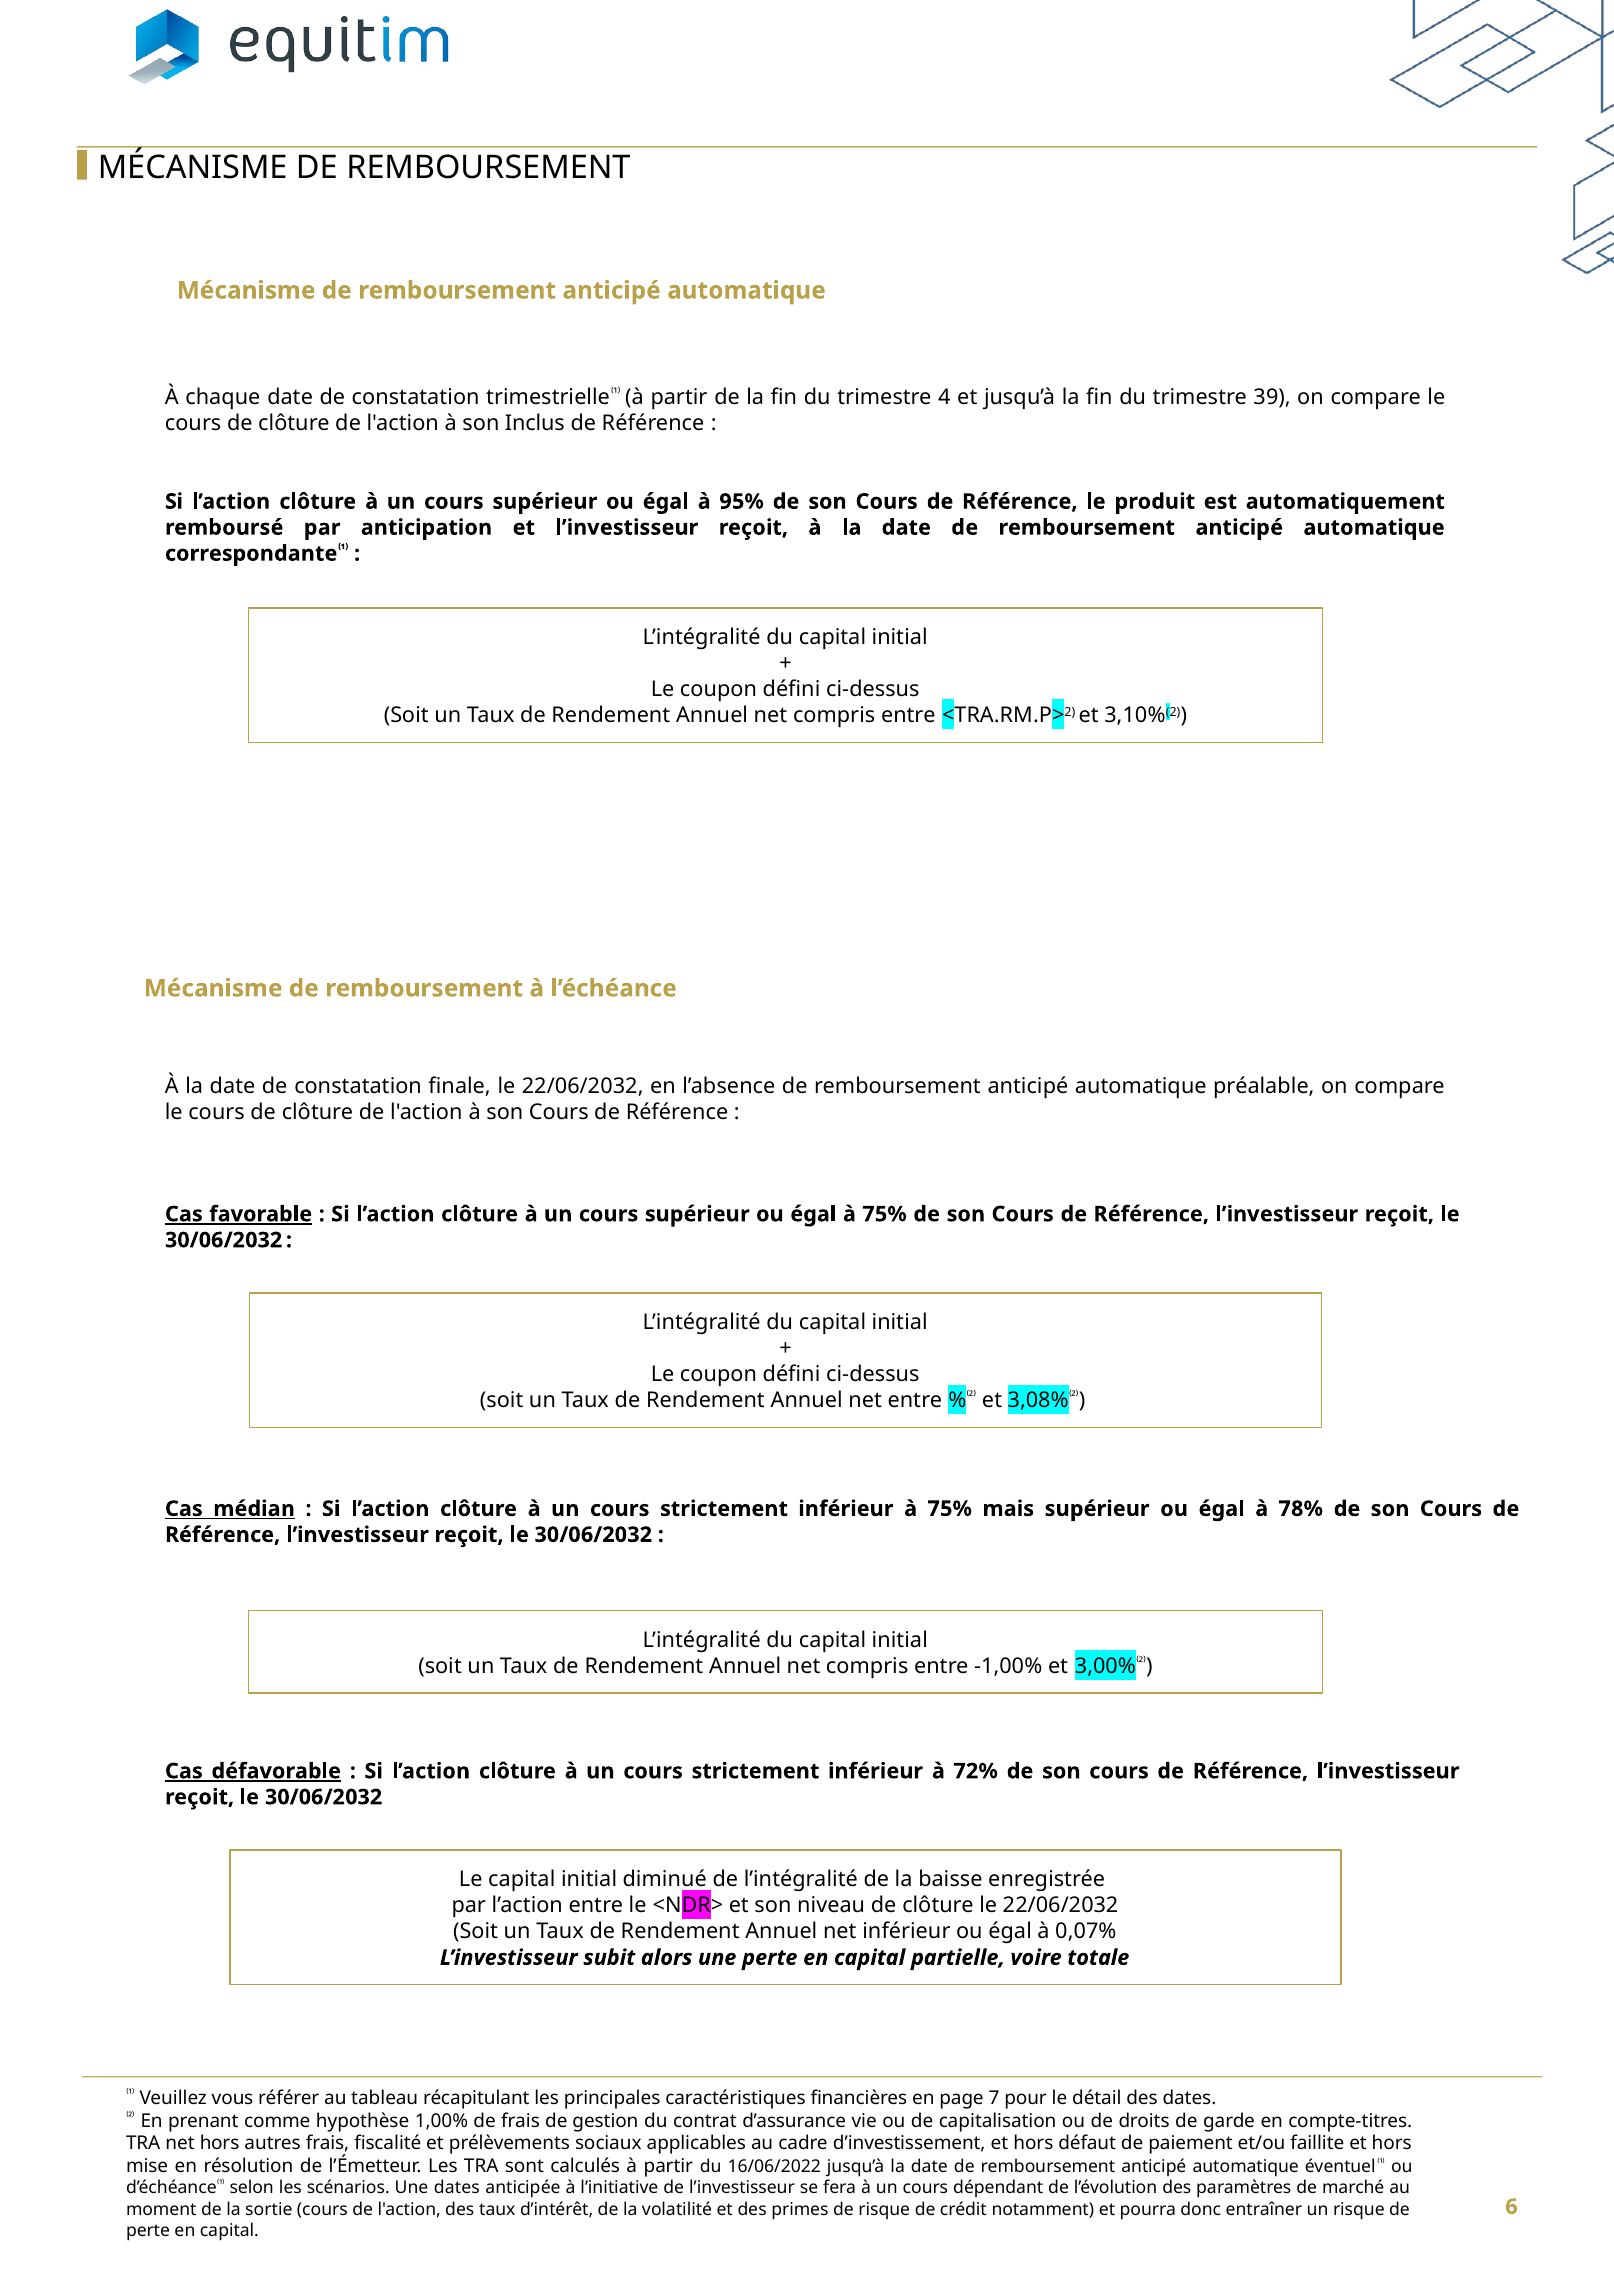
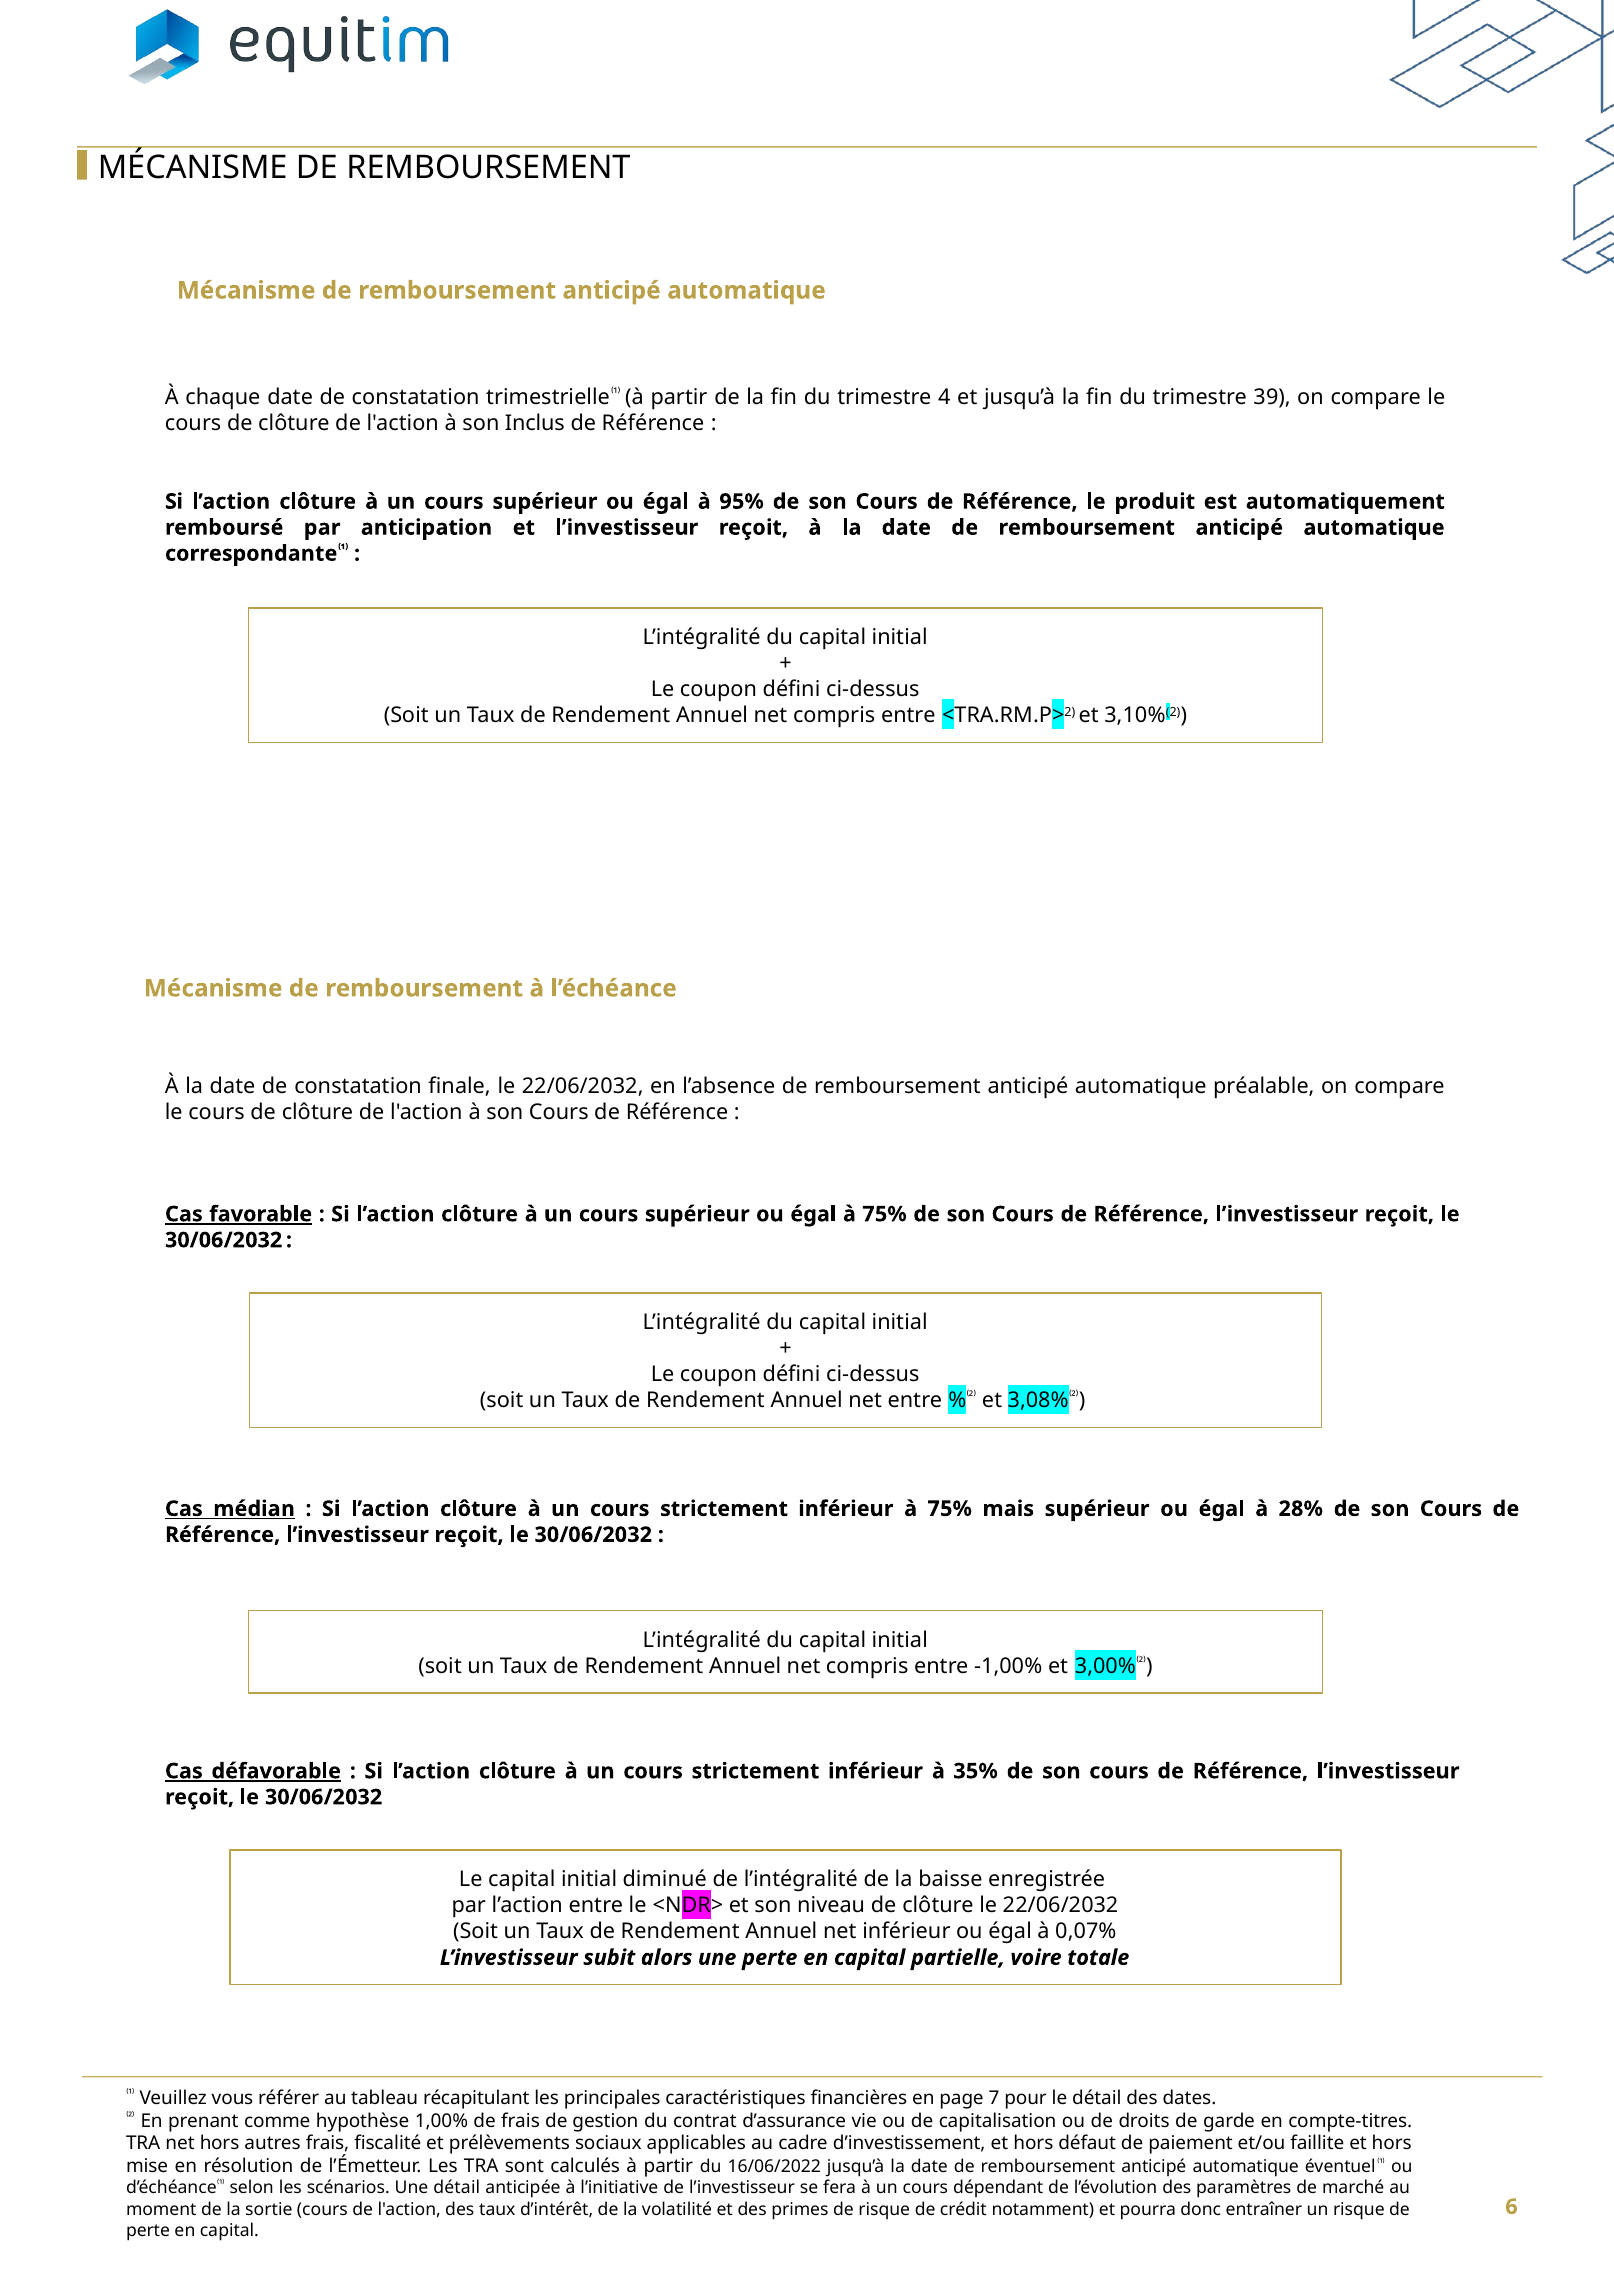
78%: 78% -> 28%
72%: 72% -> 35%
Une dates: dates -> détail
